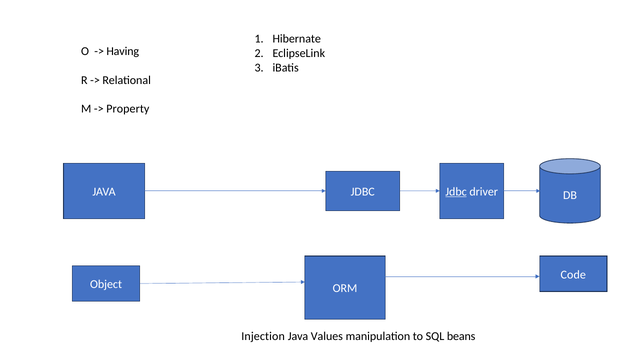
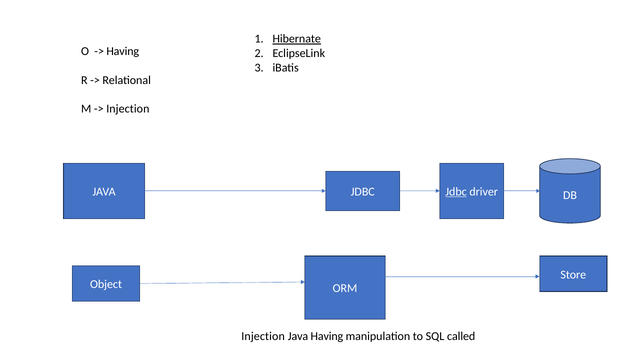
Hibernate underline: none -> present
Property at (128, 109): Property -> Injection
Code: Code -> Store
Java Values: Values -> Having
beans: beans -> called
